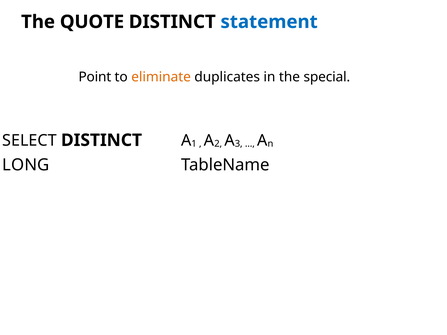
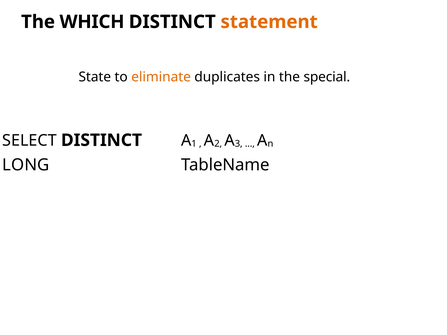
QUOTE: QUOTE -> WHICH
statement colour: blue -> orange
Point: Point -> State
